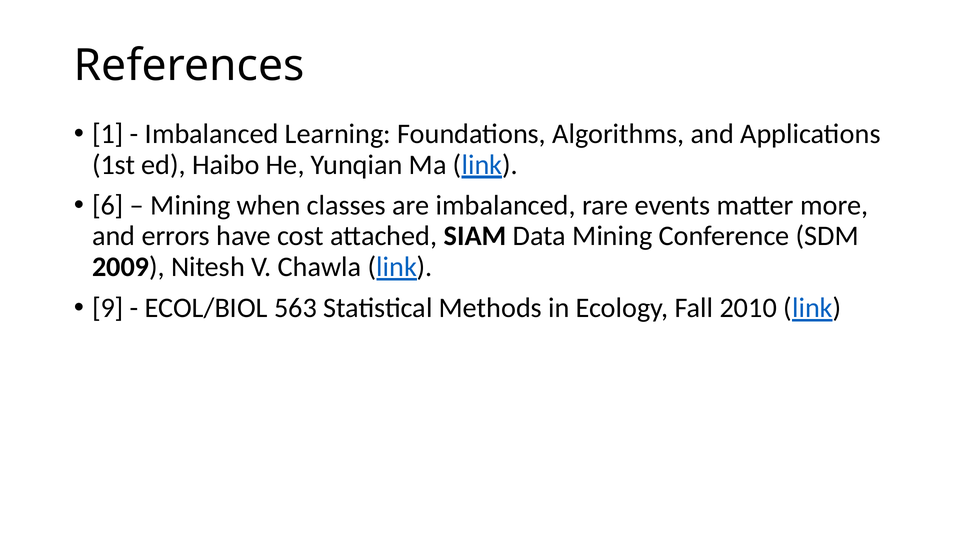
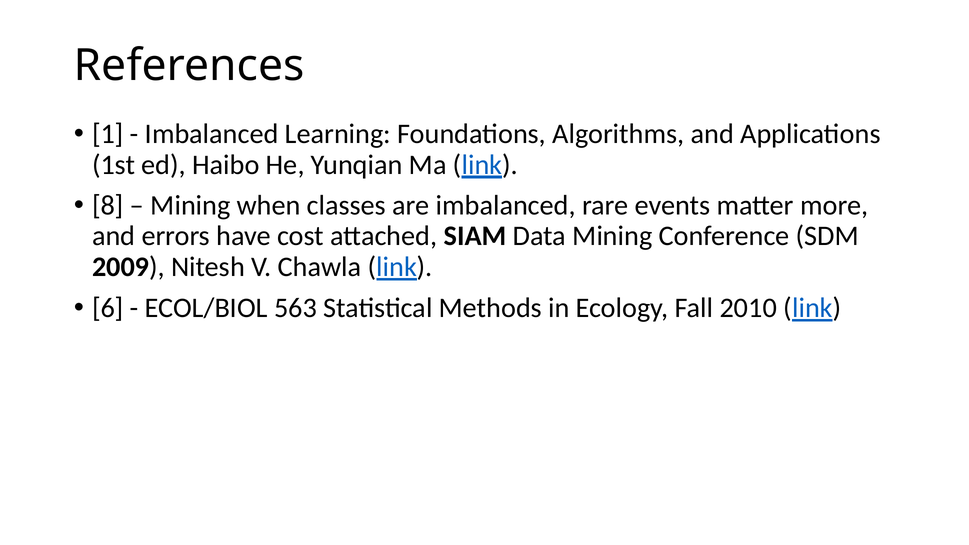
6: 6 -> 8
9: 9 -> 6
